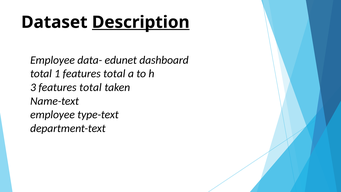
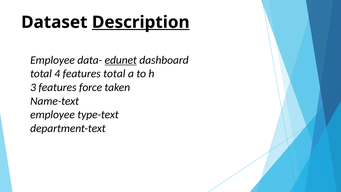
edunet underline: none -> present
1: 1 -> 4
3 features total: total -> force
